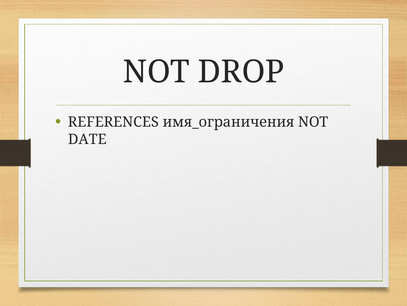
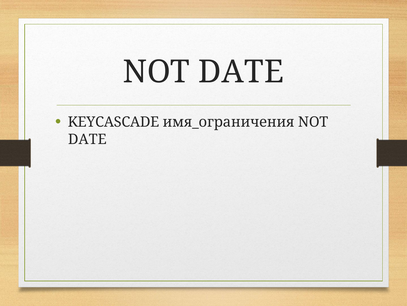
DROP at (241, 72): DROP -> DATE
REFERENCES: REFERENCES -> KEYCASCADE
